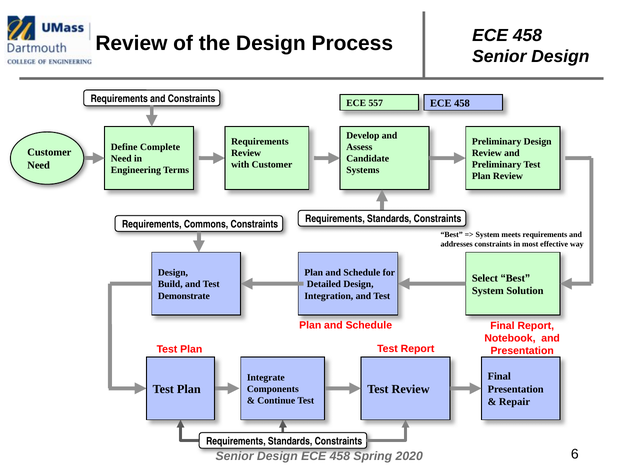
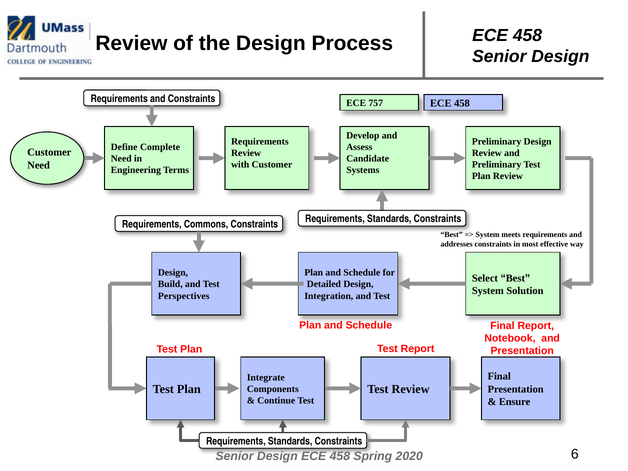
557: 557 -> 757
Demonstrate: Demonstrate -> Perspectives
Repair: Repair -> Ensure
